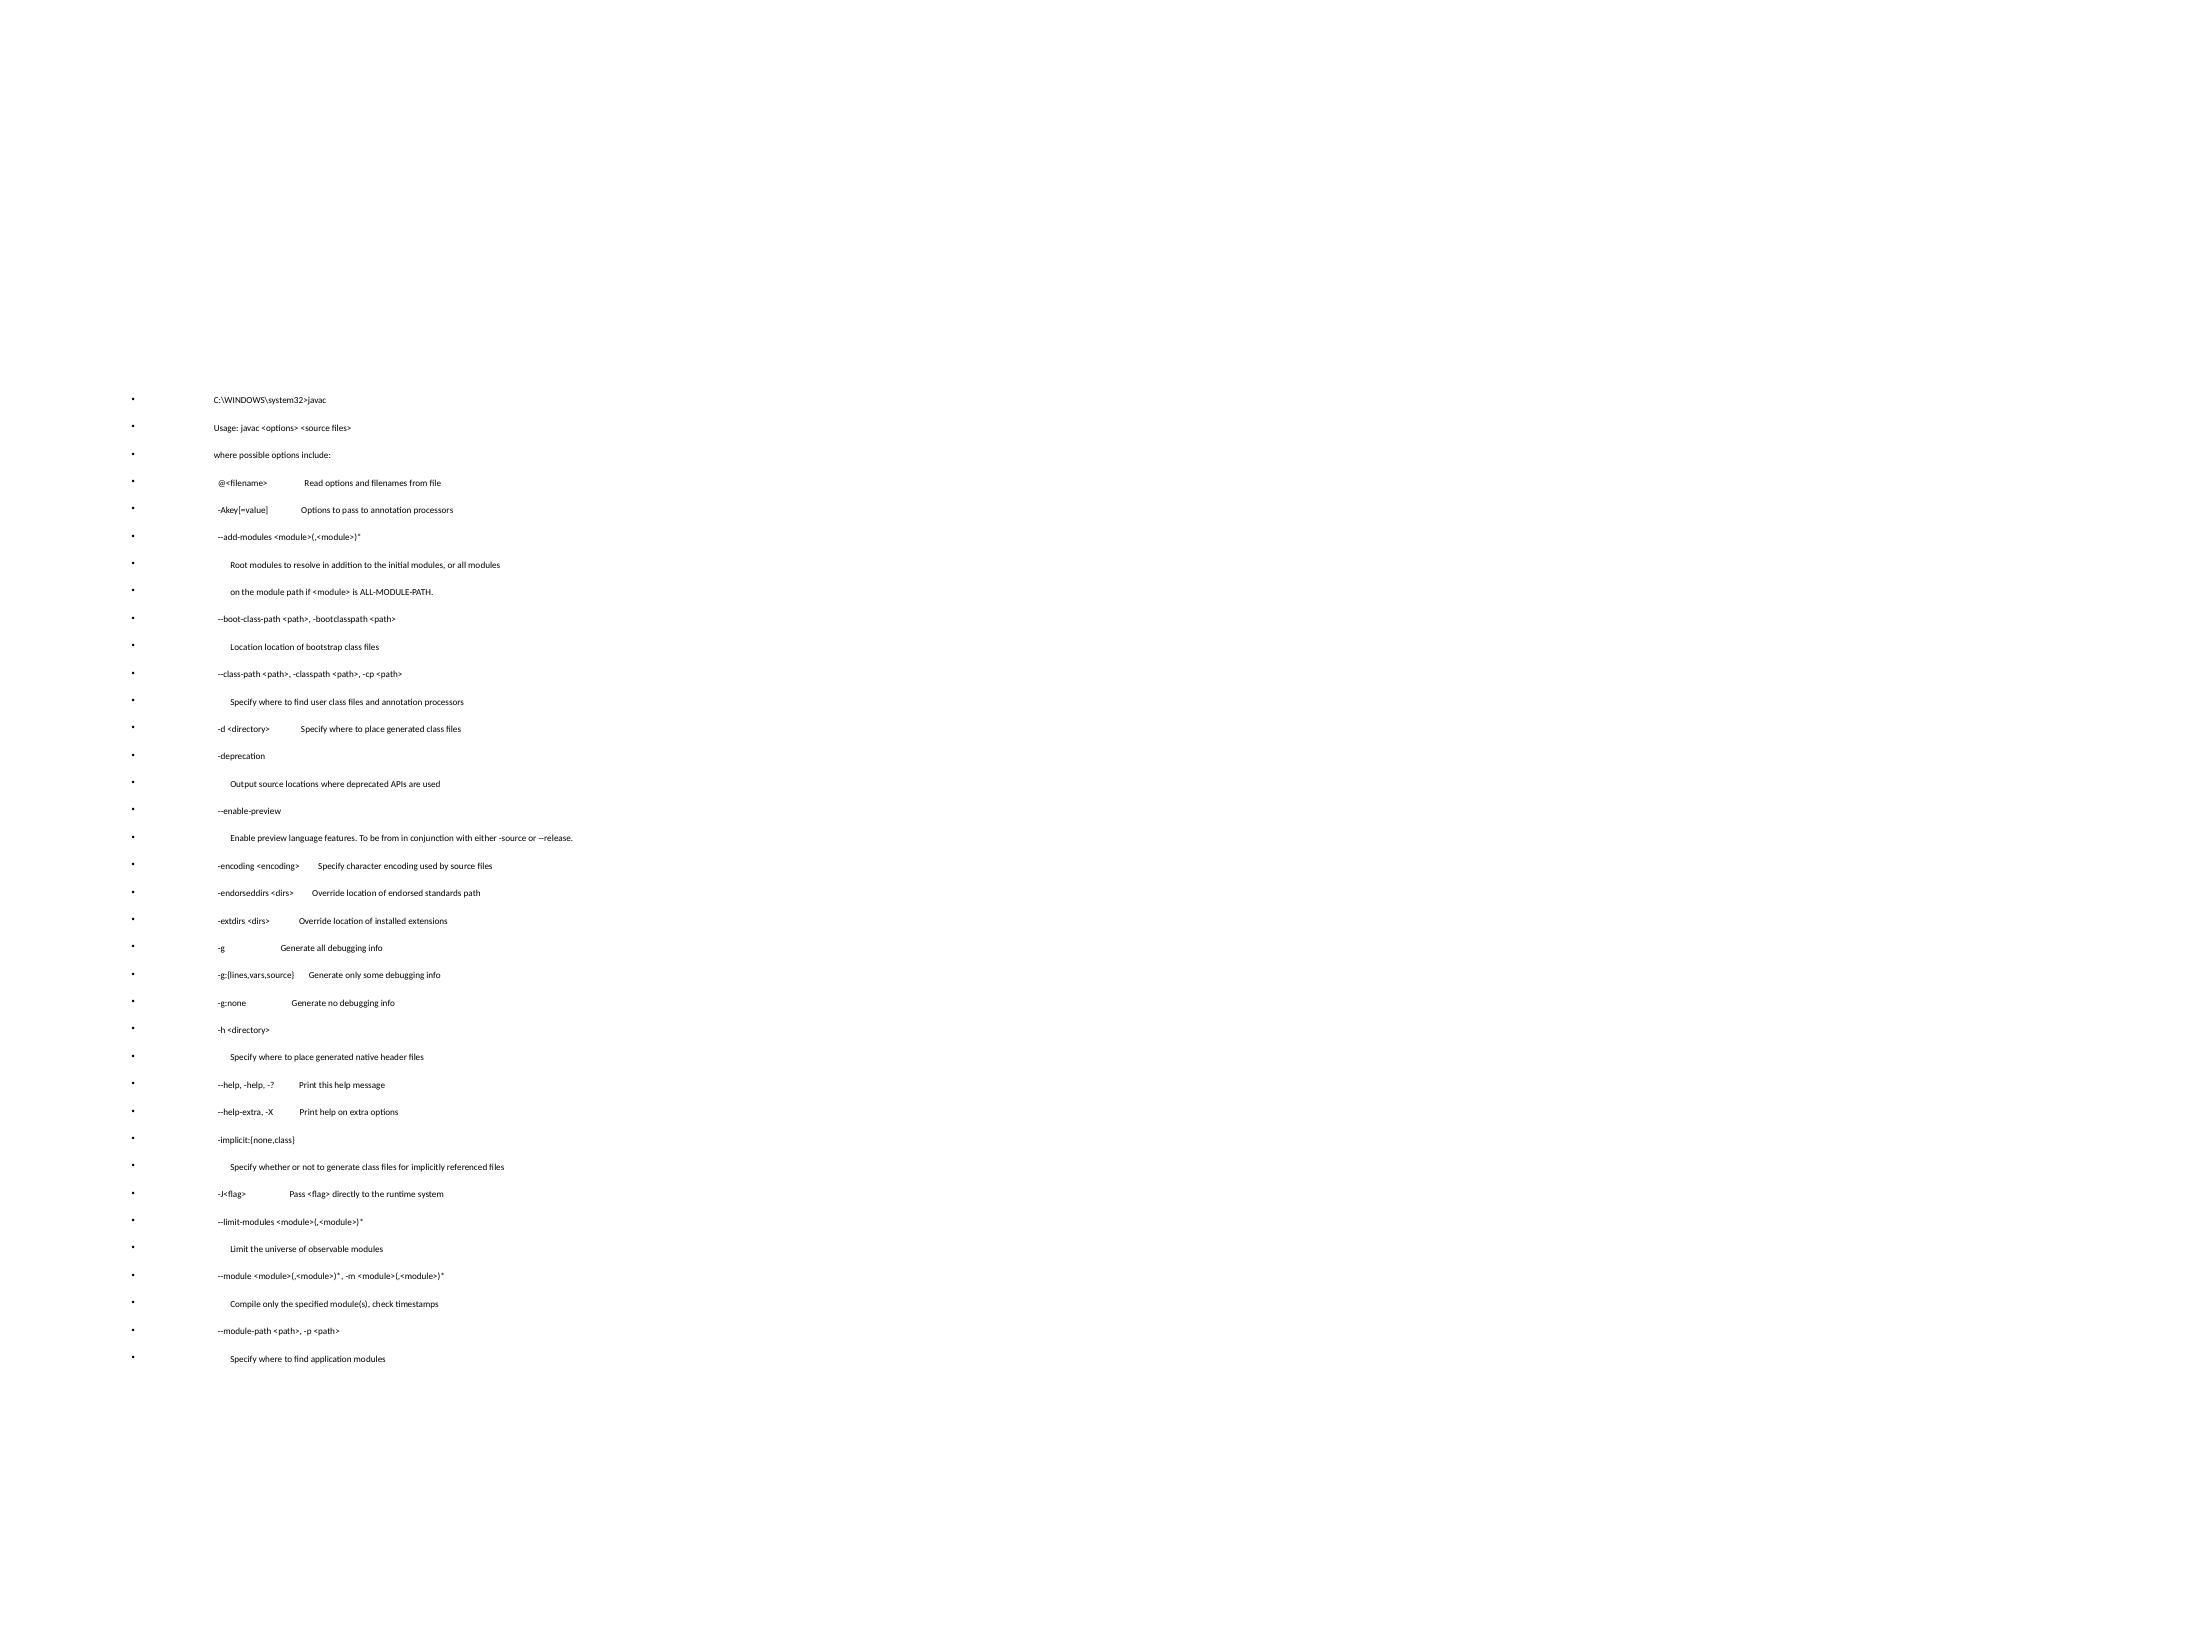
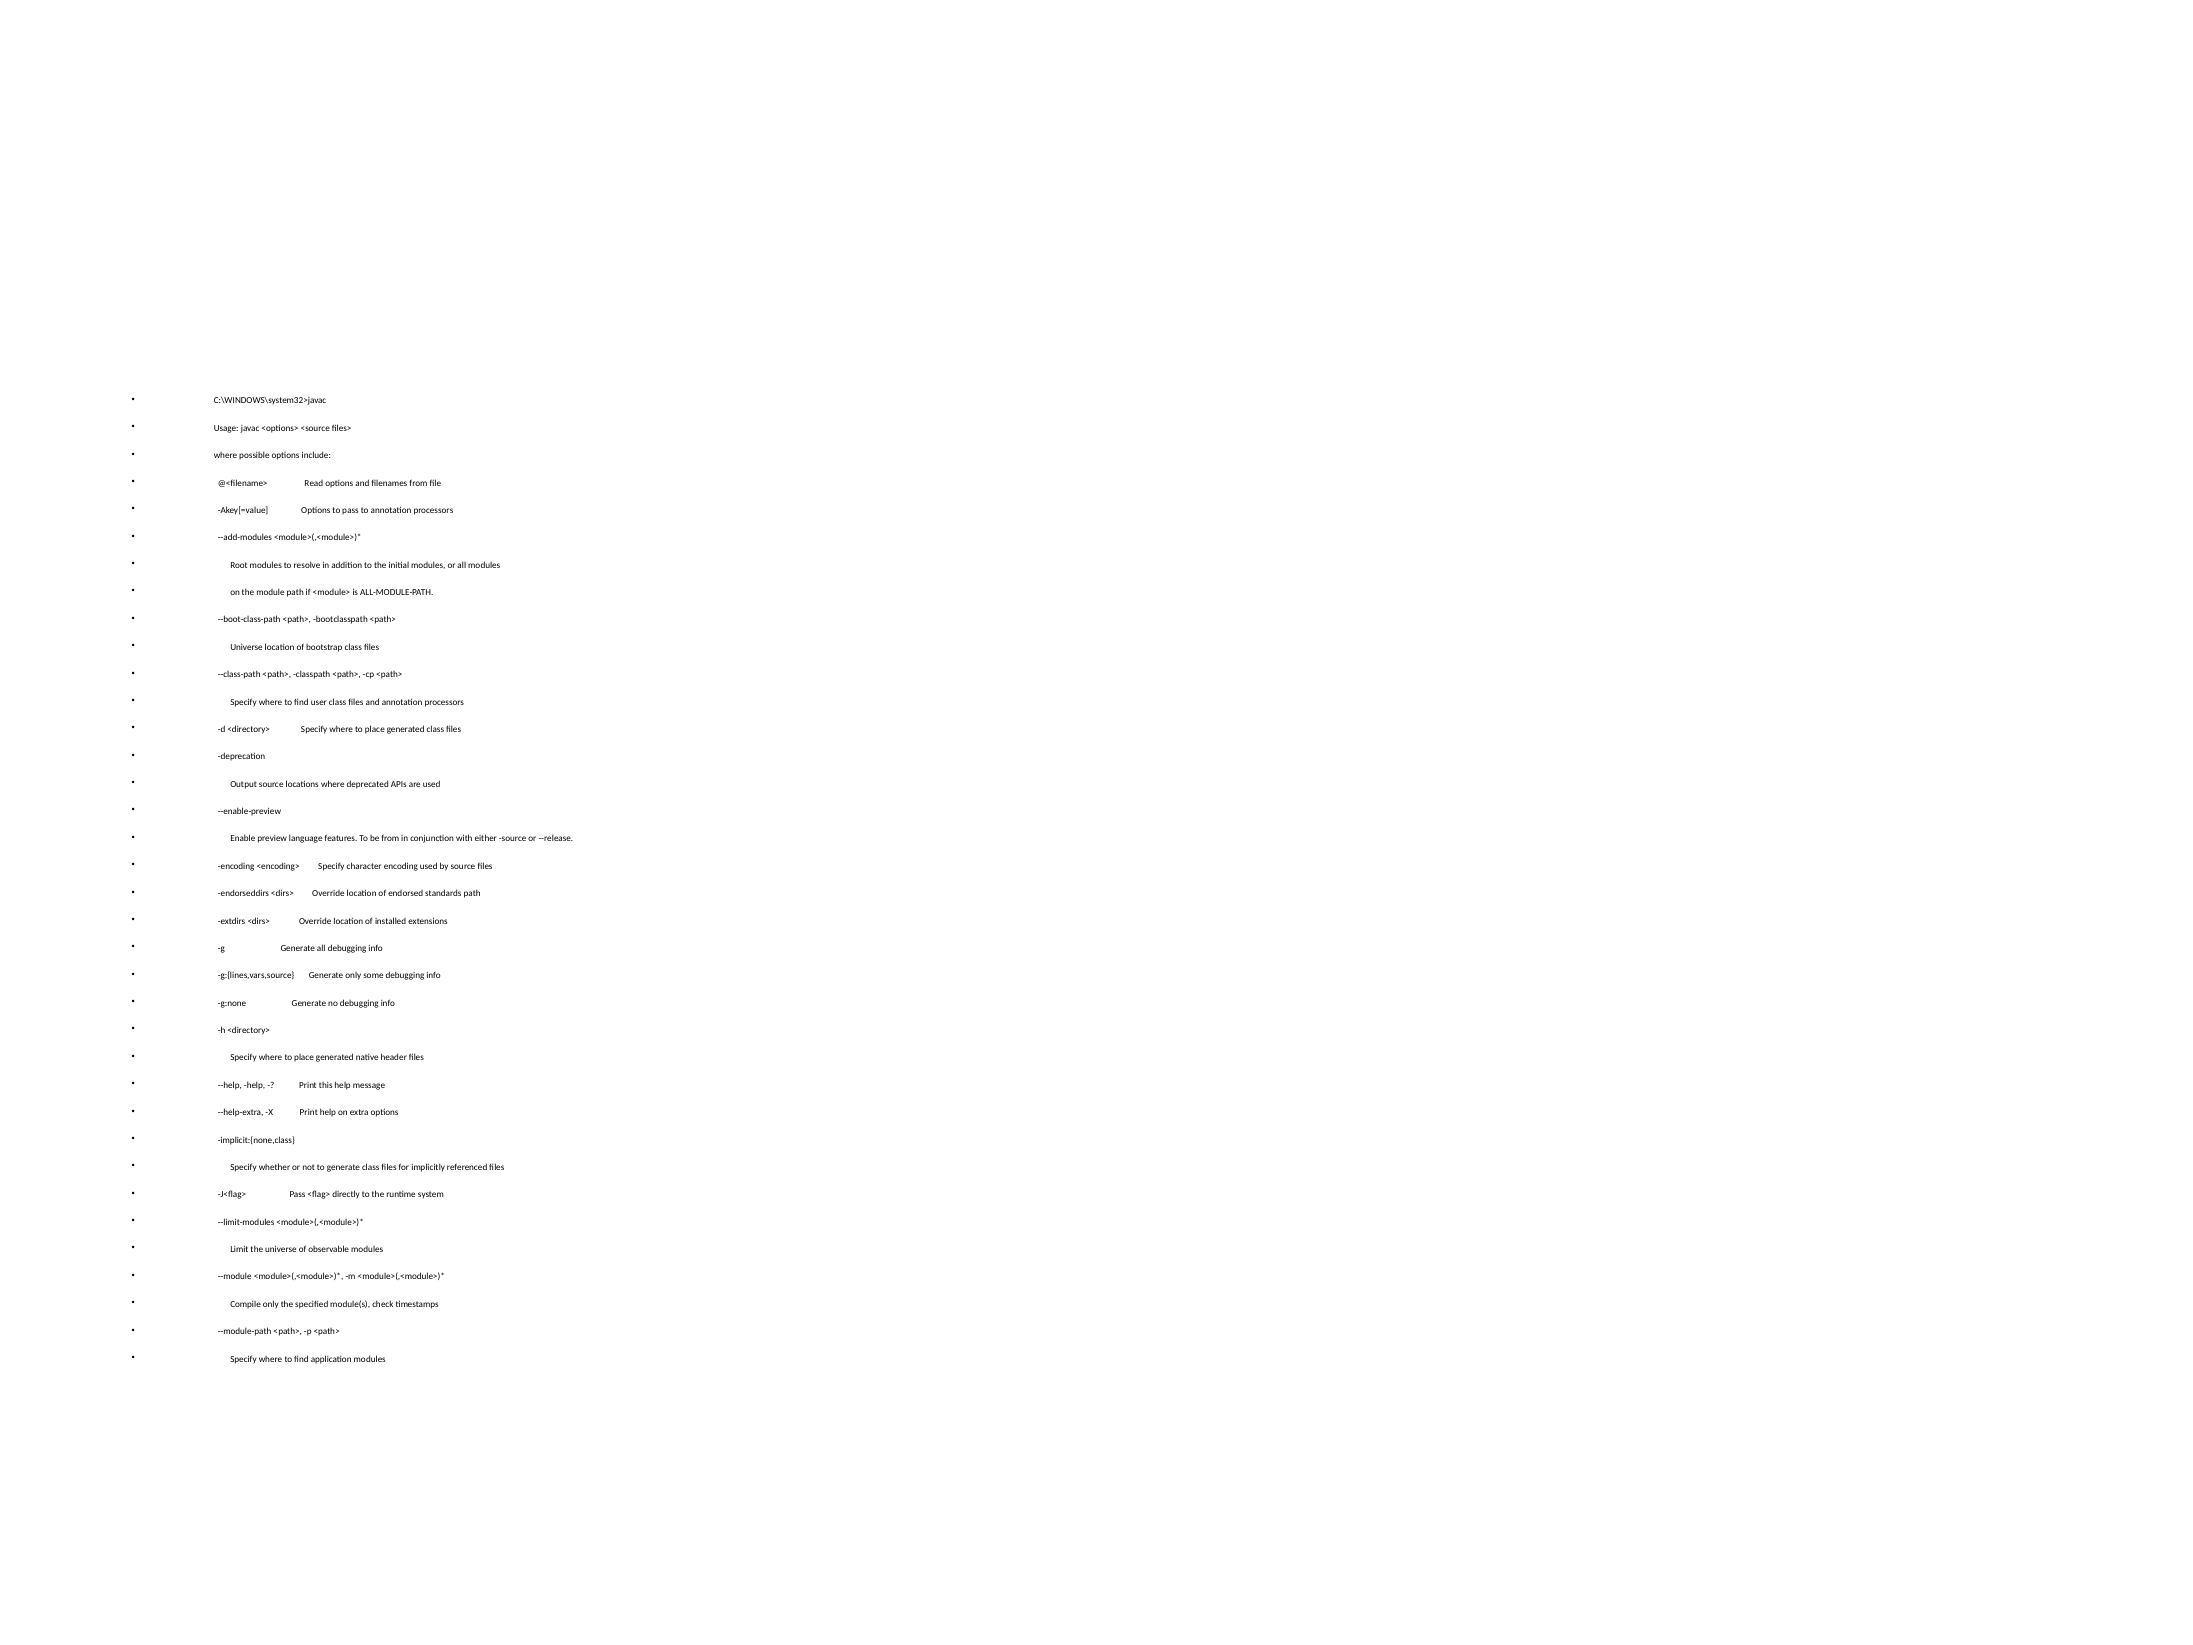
Location at (246, 647): Location -> Universe
